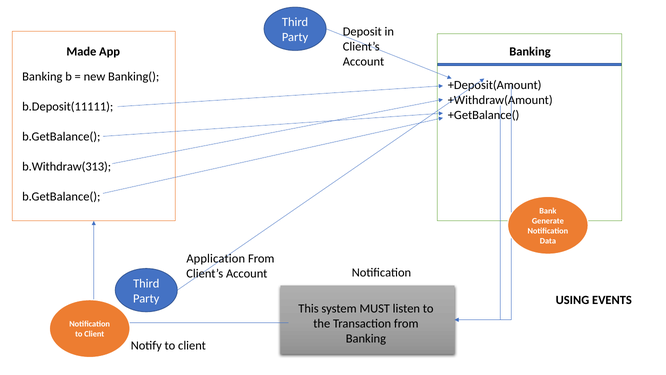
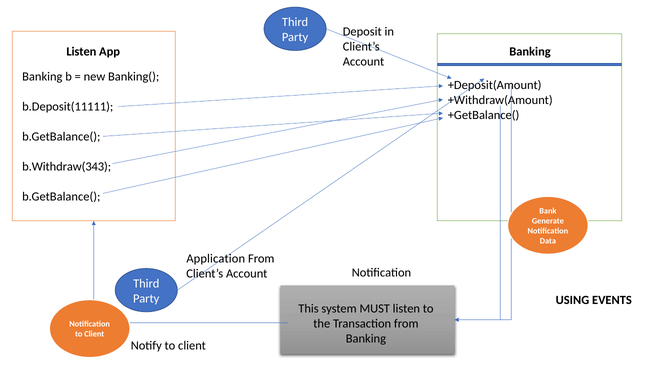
Made at (81, 52): Made -> Listen
b.Withdraw(313: b.Withdraw(313 -> b.Withdraw(343
